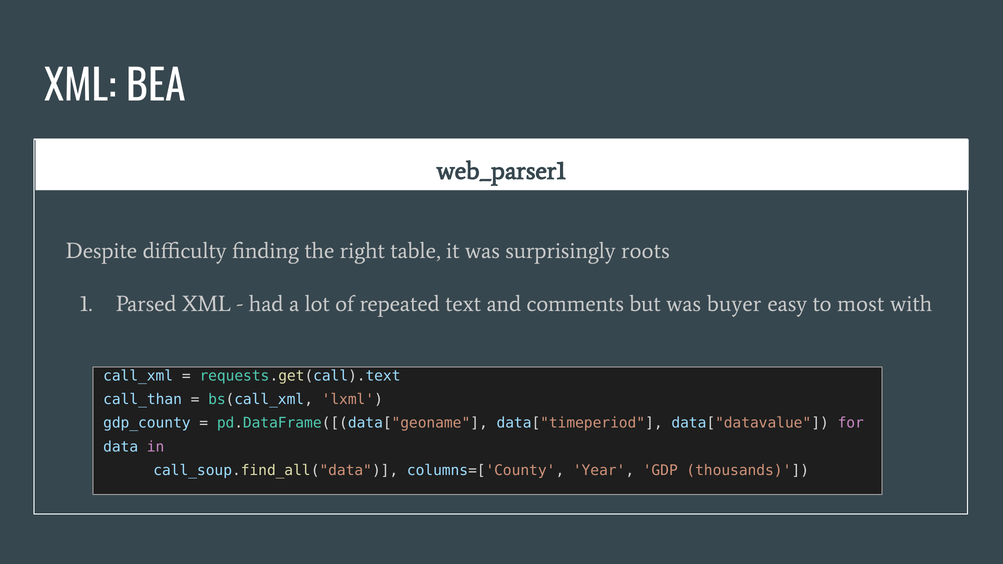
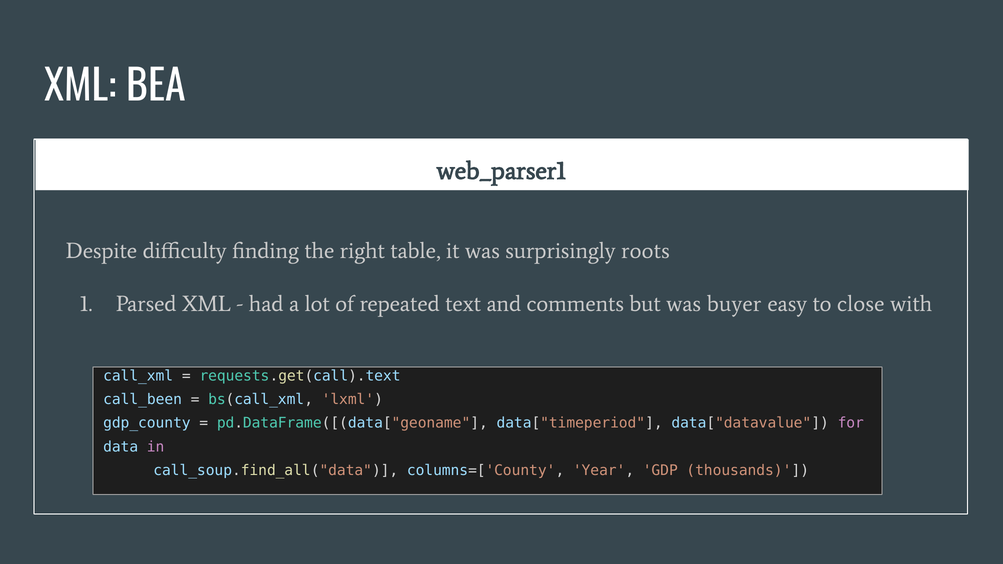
most: most -> close
call_than: call_than -> call_been
